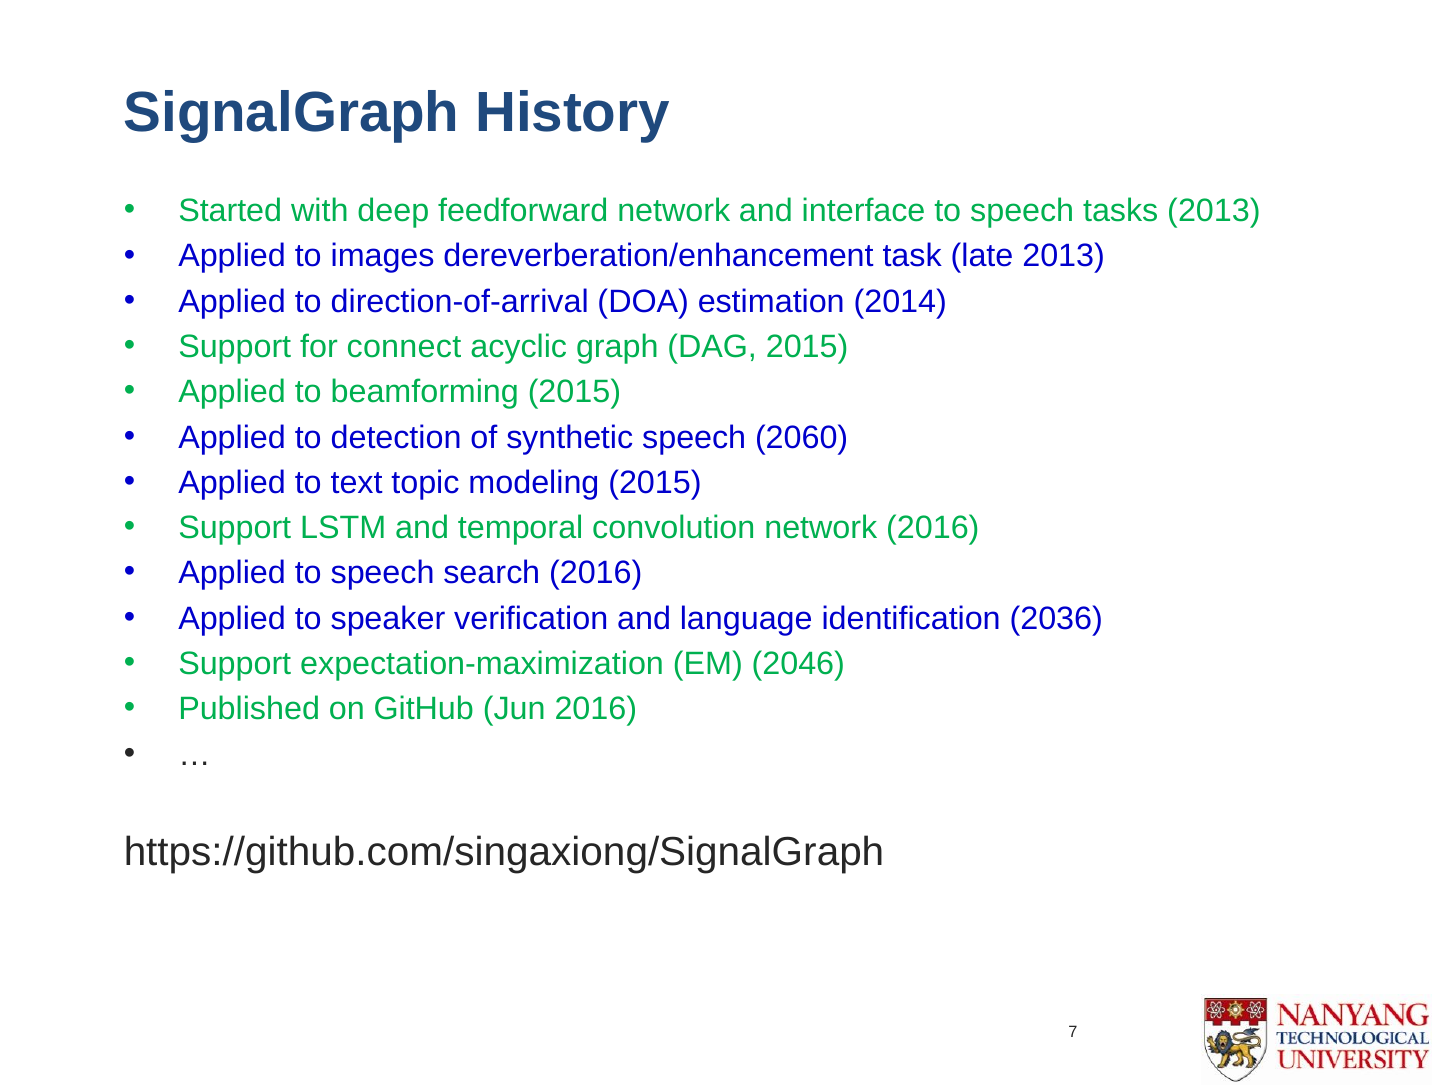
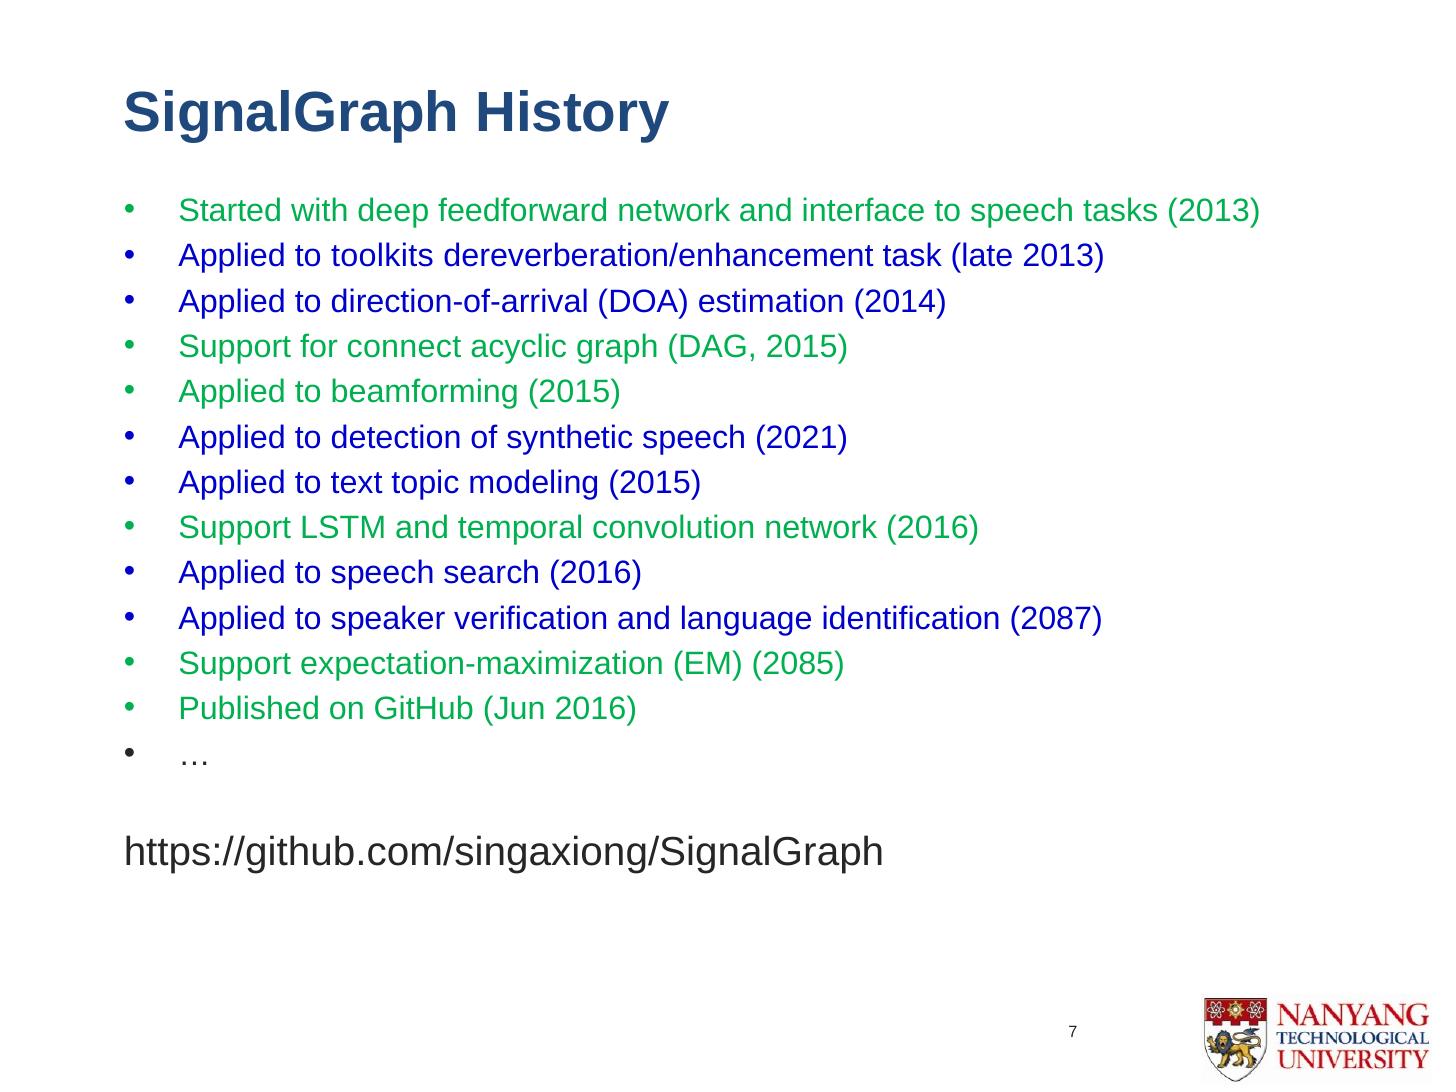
images: images -> toolkits
2060: 2060 -> 2021
2036: 2036 -> 2087
2046: 2046 -> 2085
